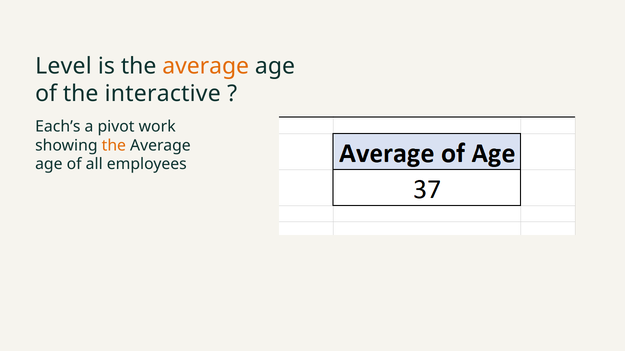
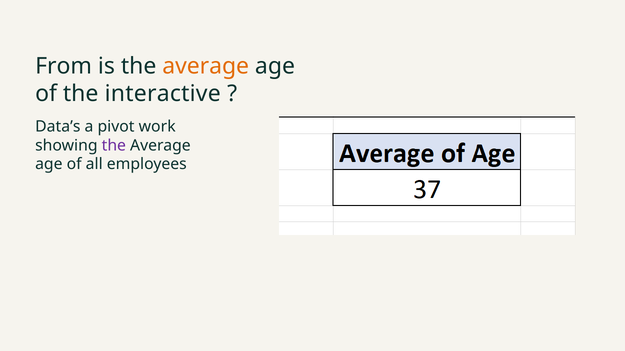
Level: Level -> From
Each’s: Each’s -> Data’s
the at (114, 146) colour: orange -> purple
